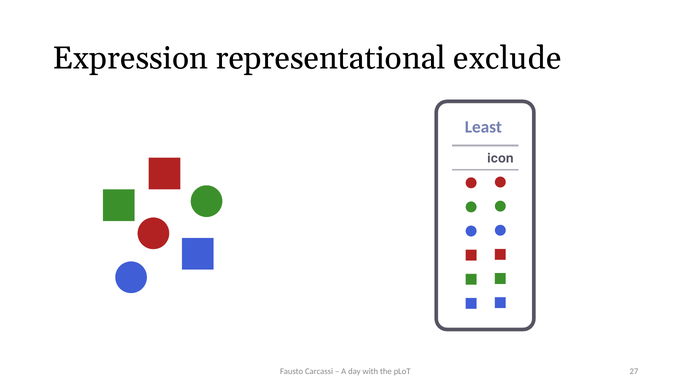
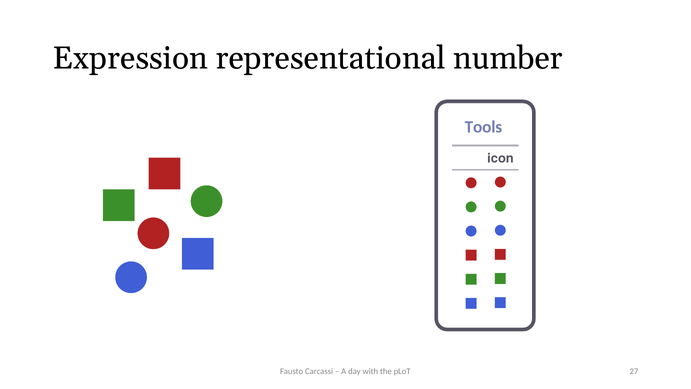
exclude: exclude -> number
Least: Least -> Tools
